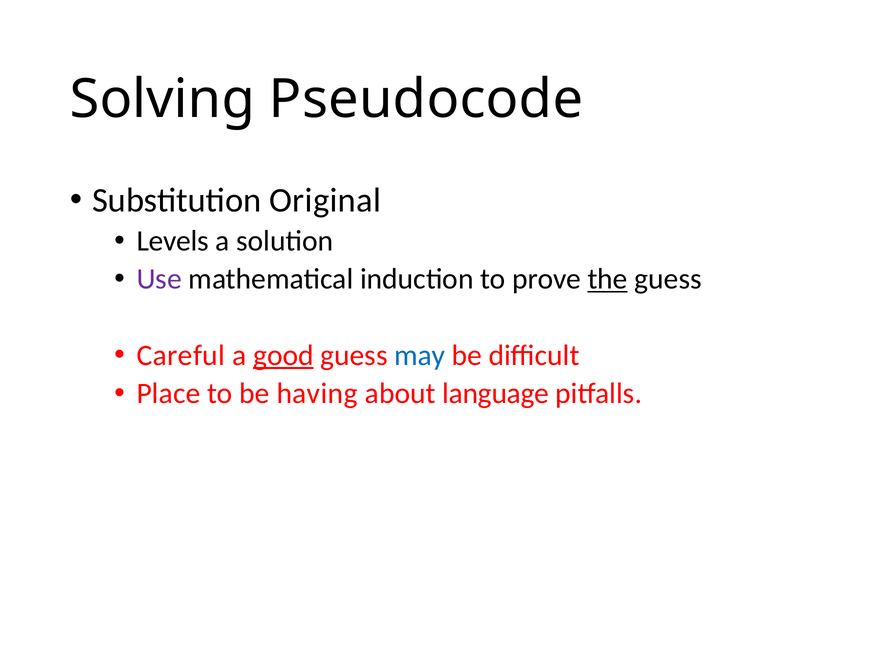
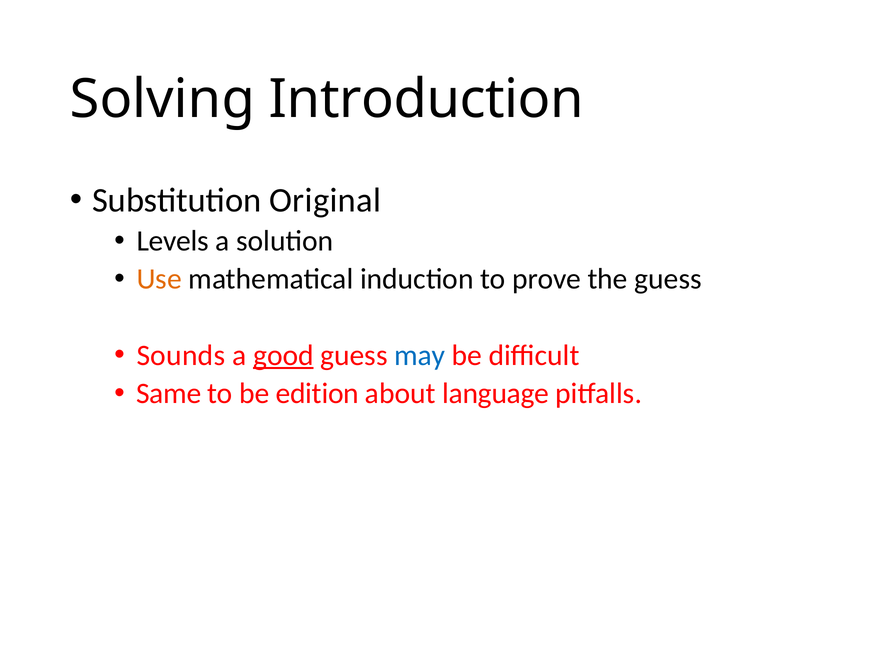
Pseudocode: Pseudocode -> Introduction
Use colour: purple -> orange
the underline: present -> none
Careful: Careful -> Sounds
Place: Place -> Same
having: having -> edition
